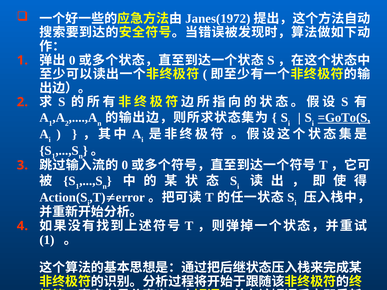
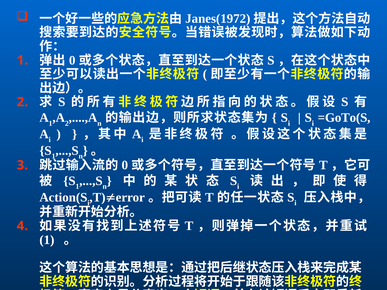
=GoTo(S underline: present -> none
